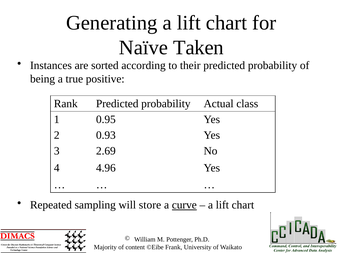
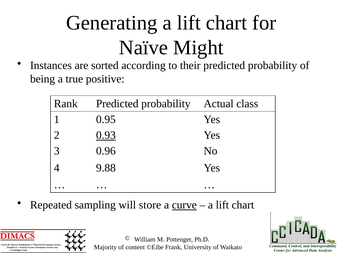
Taken: Taken -> Might
0.93 underline: none -> present
2.69: 2.69 -> 0.96
4.96: 4.96 -> 9.88
